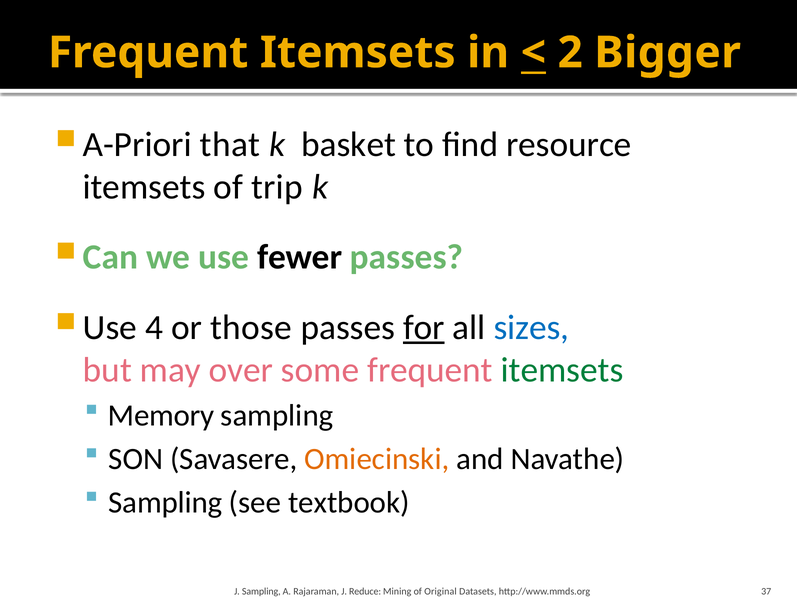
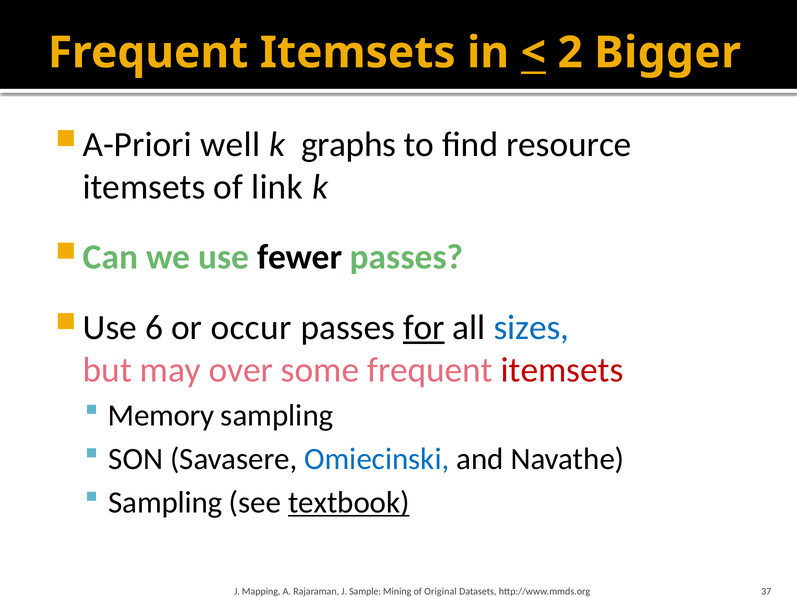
that: that -> well
basket: basket -> graphs
trip: trip -> link
4: 4 -> 6
those: those -> occur
itemsets at (562, 370) colour: green -> red
Omiecinski colour: orange -> blue
textbook underline: none -> present
J Sampling: Sampling -> Mapping
Reduce: Reduce -> Sample
